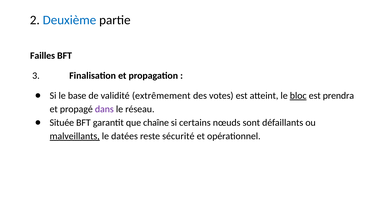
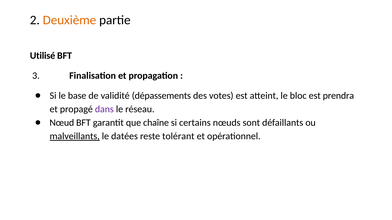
Deuxième colour: blue -> orange
Failles: Failles -> Utilisé
extrêmement: extrêmement -> dépassements
bloc underline: present -> none
Située: Située -> Nœud
sécurité: sécurité -> tolérant
